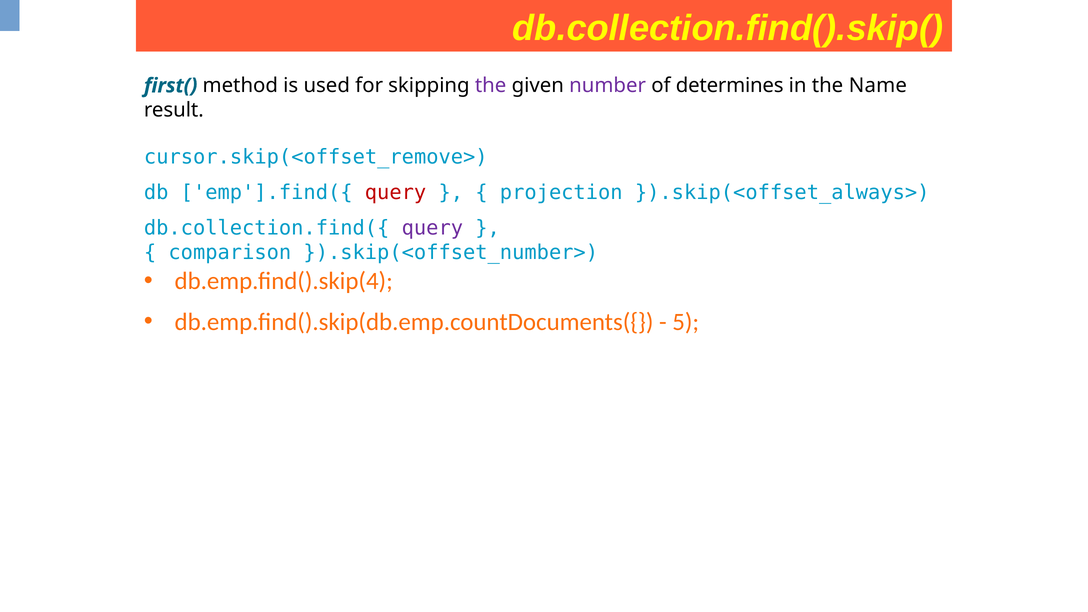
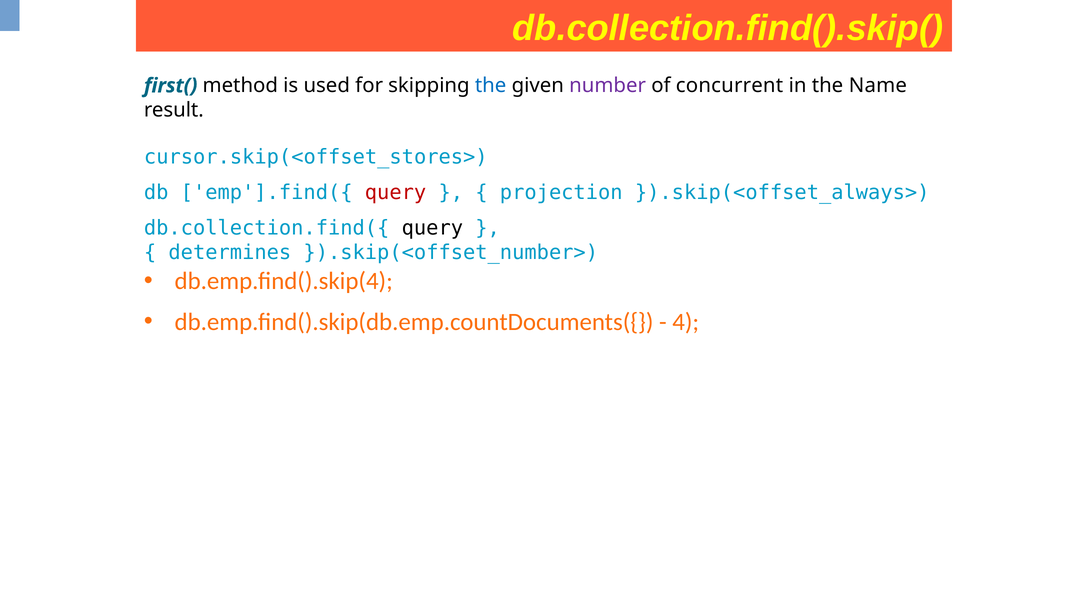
the at (491, 86) colour: purple -> blue
determines: determines -> concurrent
cursor.skip(<offset_remove>: cursor.skip(<offset_remove> -> cursor.skip(<offset_stores>
query at (432, 228) colour: purple -> black
comparison: comparison -> determines
5: 5 -> 4
